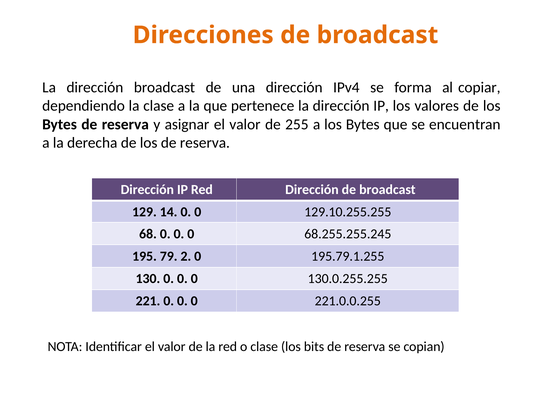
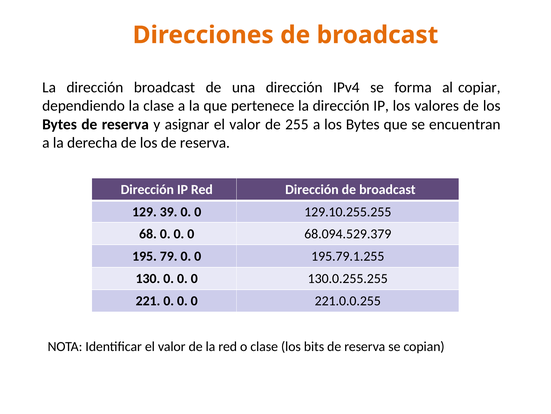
14: 14 -> 39
68.255.255.245: 68.255.255.245 -> 68.094.529.379
79 2: 2 -> 0
